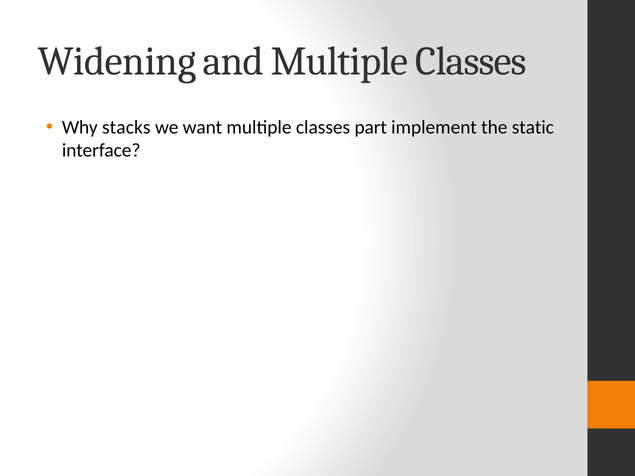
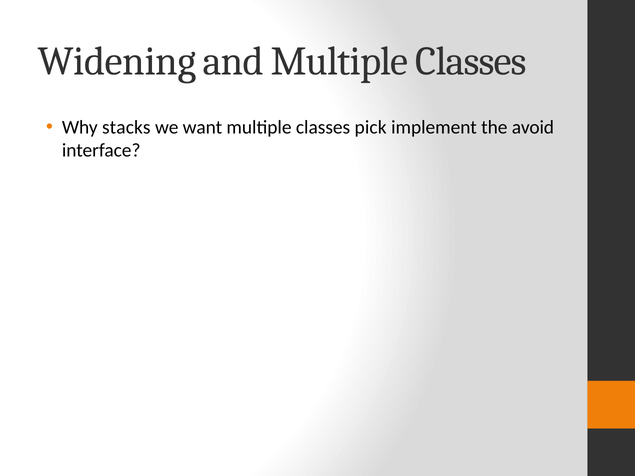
part: part -> pick
static: static -> avoid
